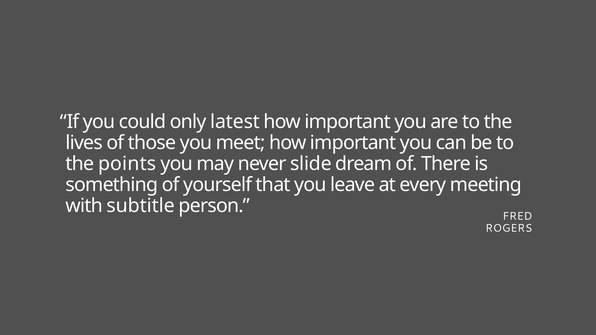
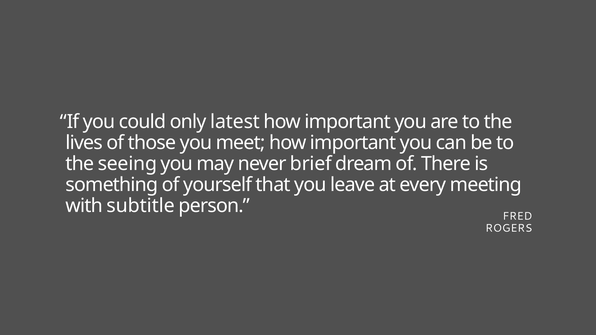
points: points -> seeing
slide: slide -> brief
